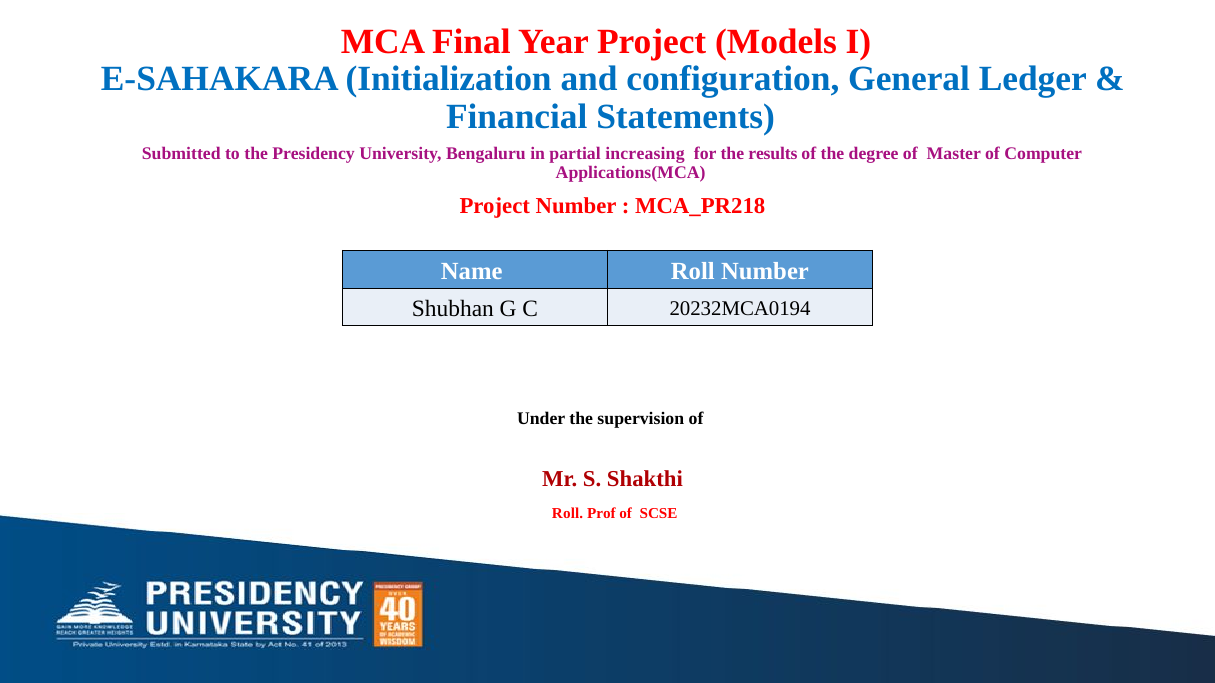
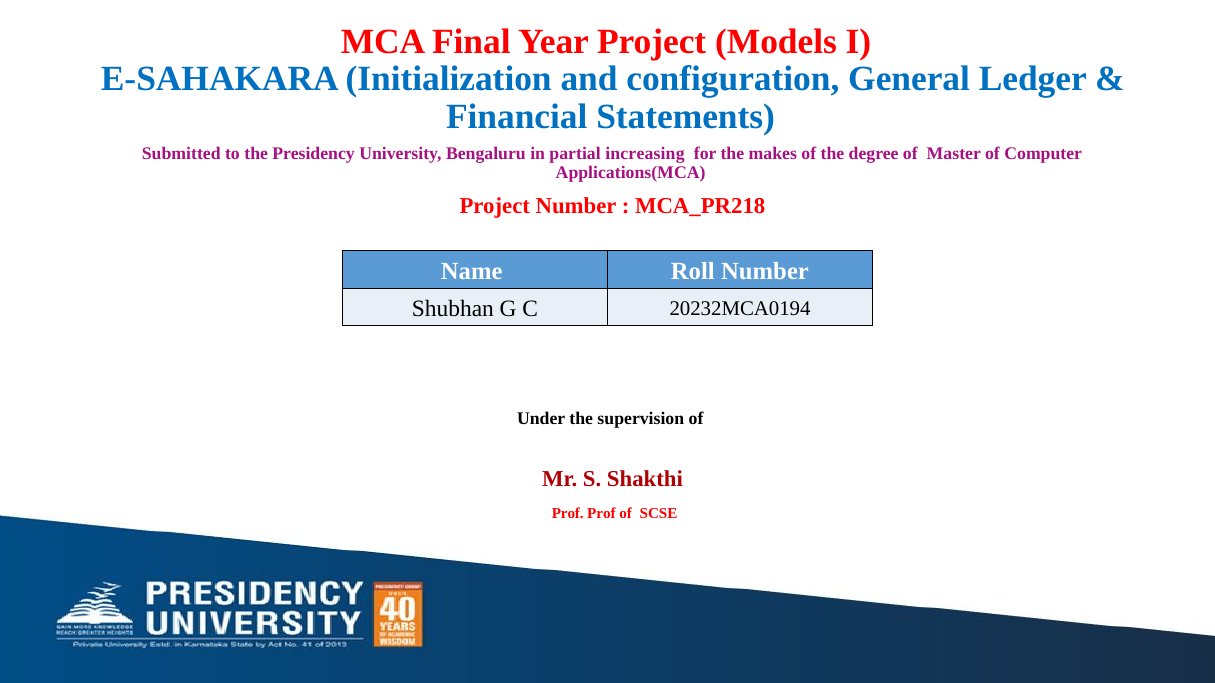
results: results -> makes
Roll at (568, 514): Roll -> Prof
